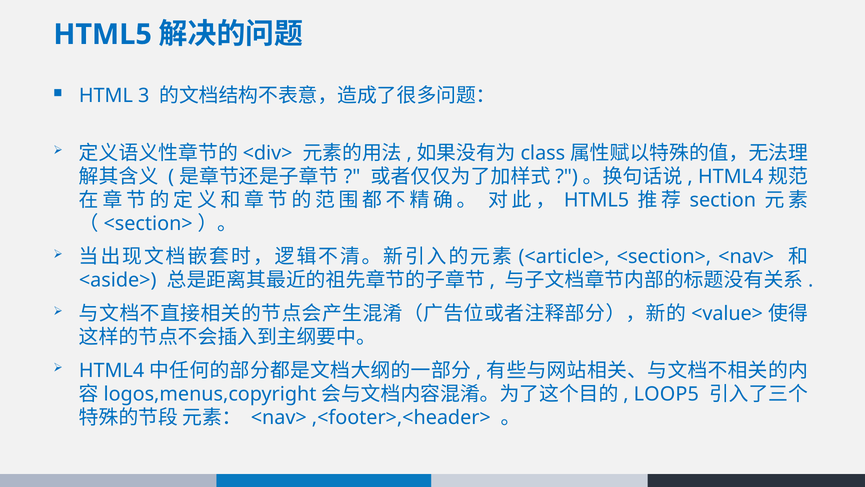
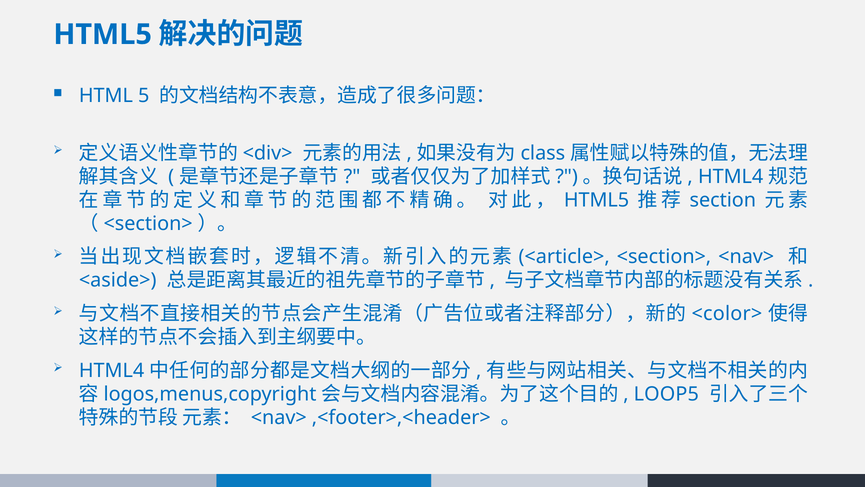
3: 3 -> 5
<value>: <value> -> <color>
